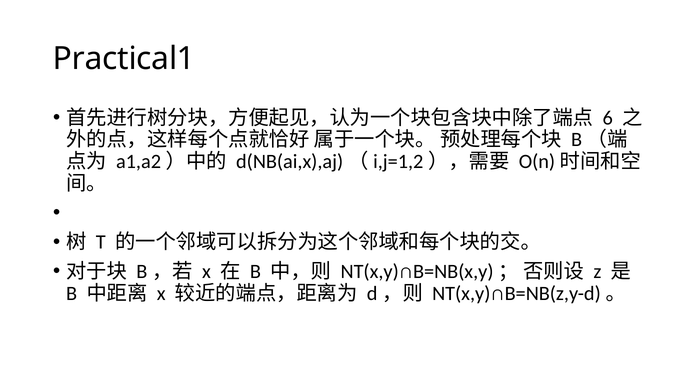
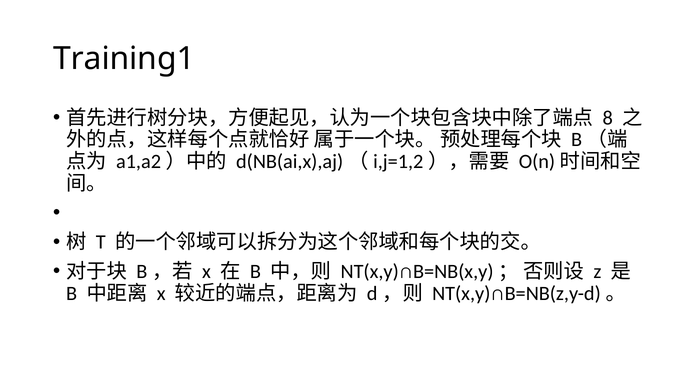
Practical1: Practical1 -> Training1
6: 6 -> 8
